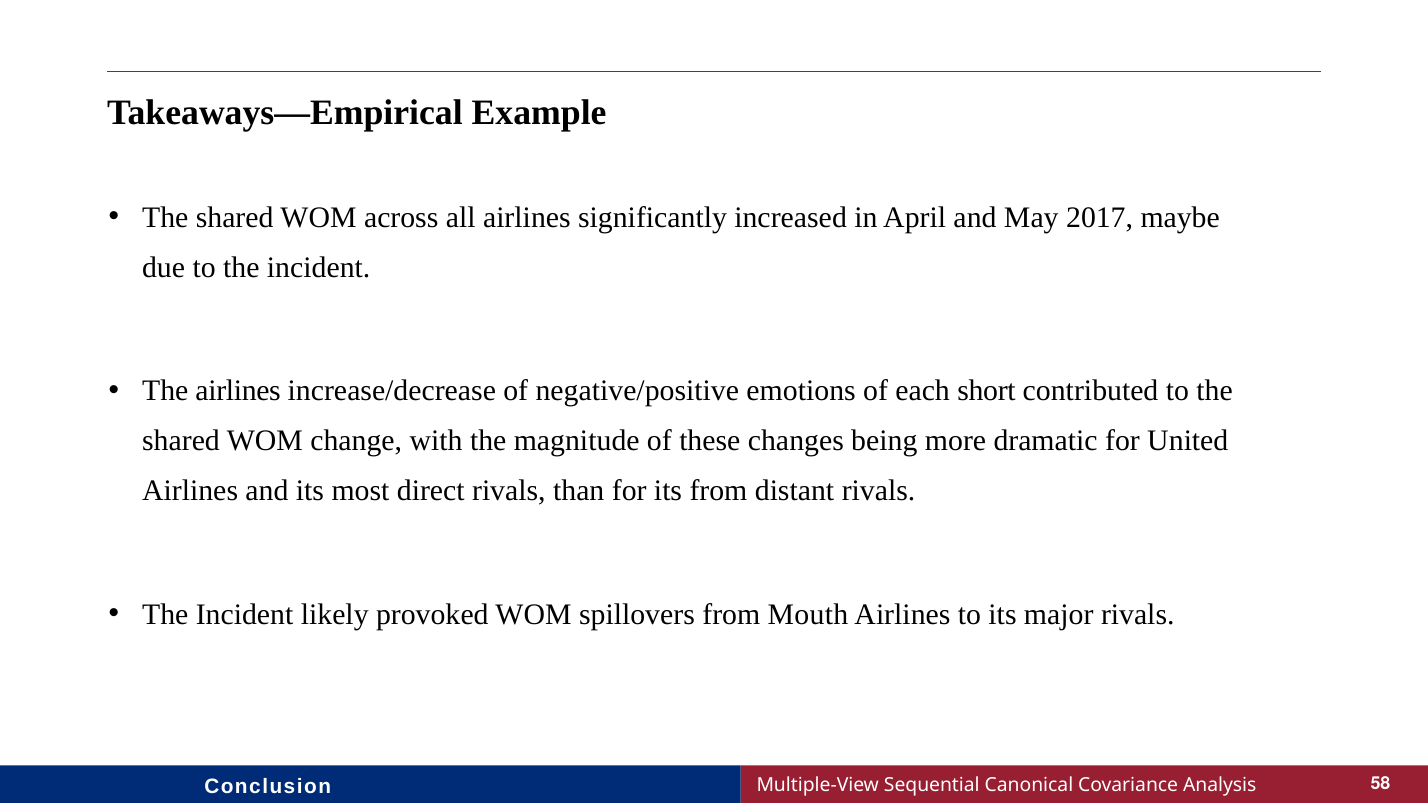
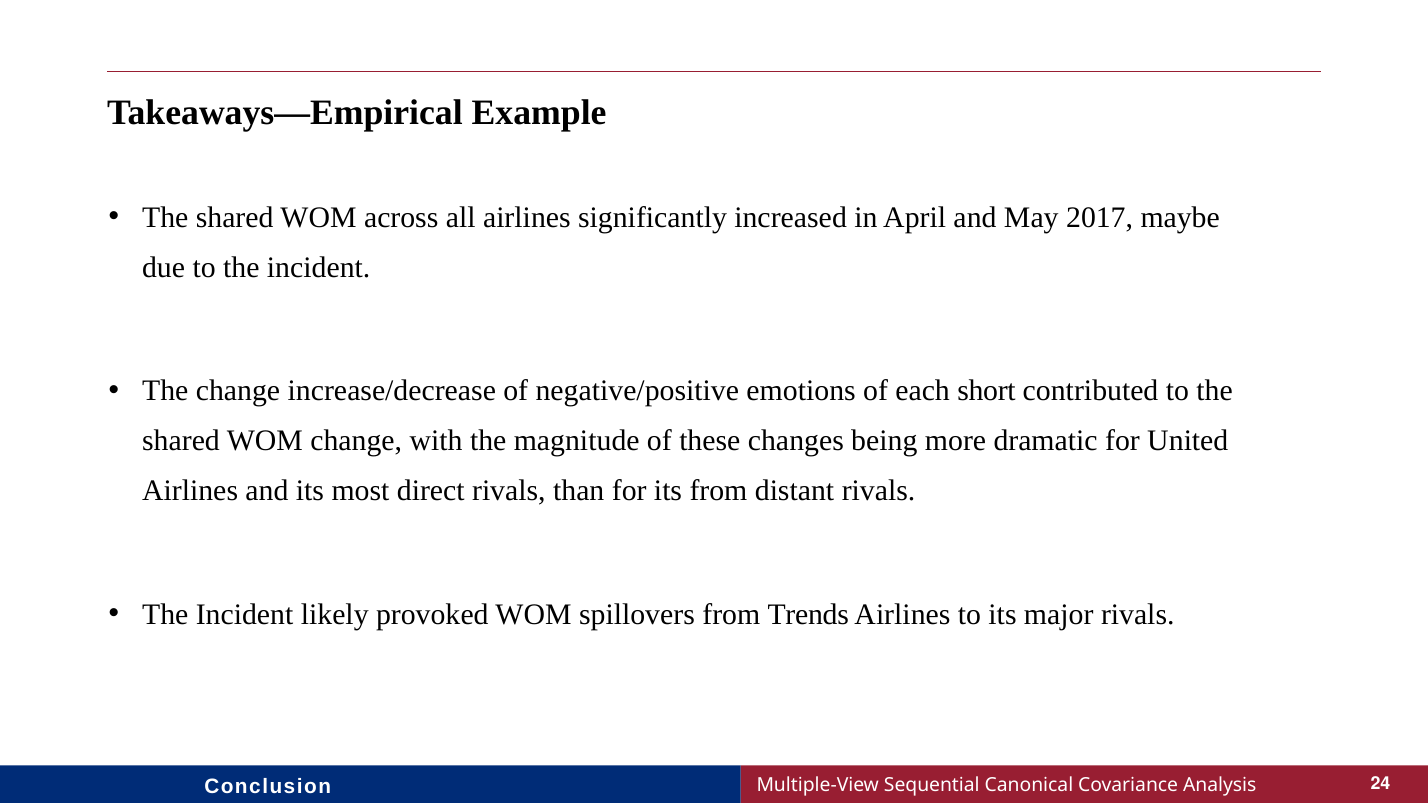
The airlines: airlines -> change
Mouth: Mouth -> Trends
58: 58 -> 24
